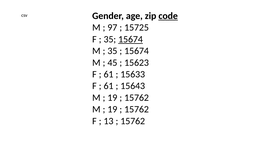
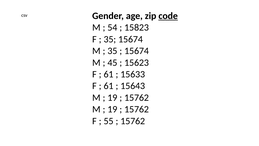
97: 97 -> 54
15725: 15725 -> 15823
15674 at (131, 39) underline: present -> none
13: 13 -> 55
